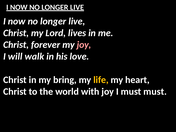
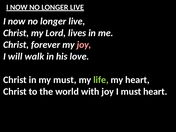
my bring: bring -> must
life colour: yellow -> light green
must must: must -> heart
